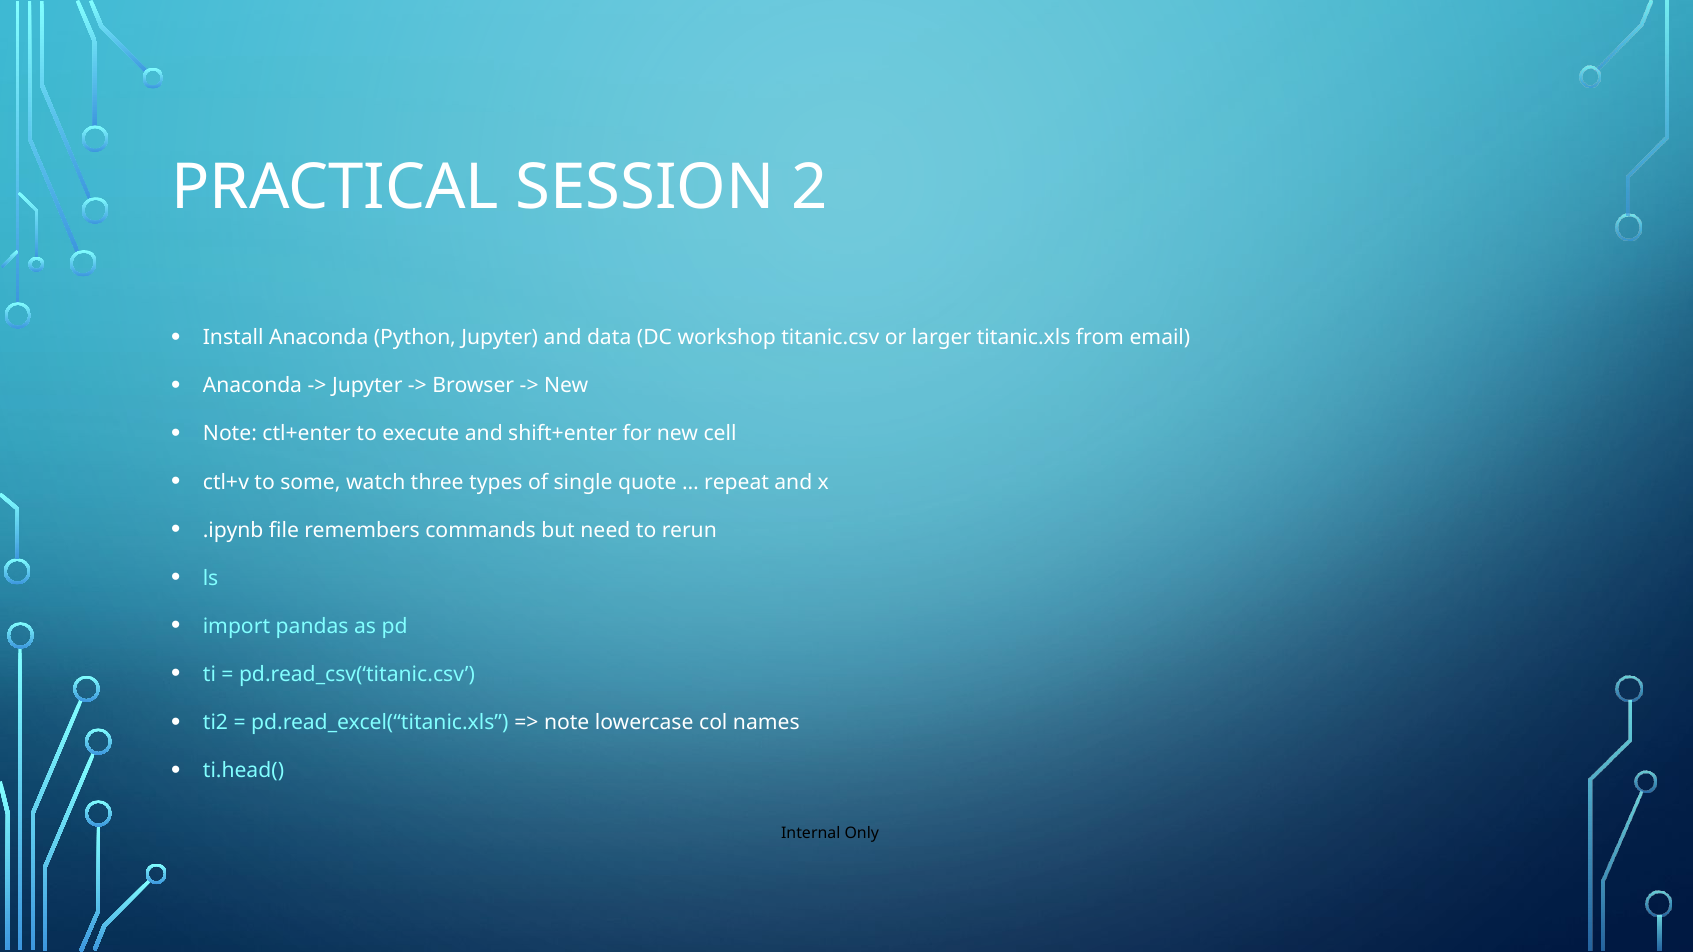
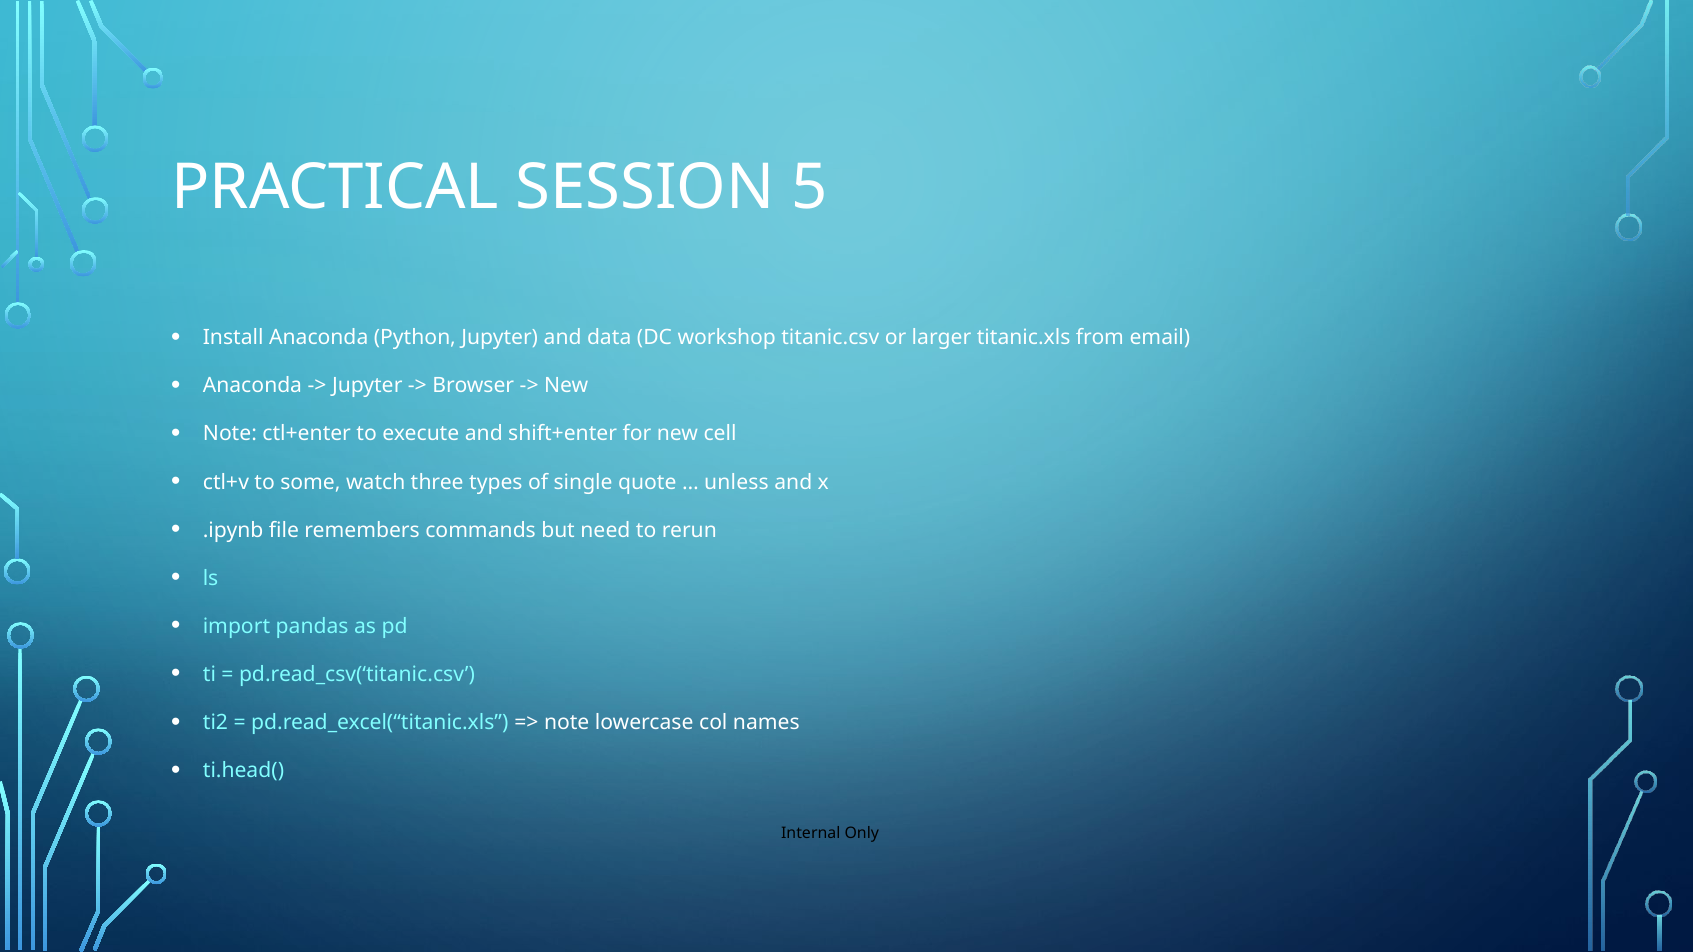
2: 2 -> 5
repeat: repeat -> unless
